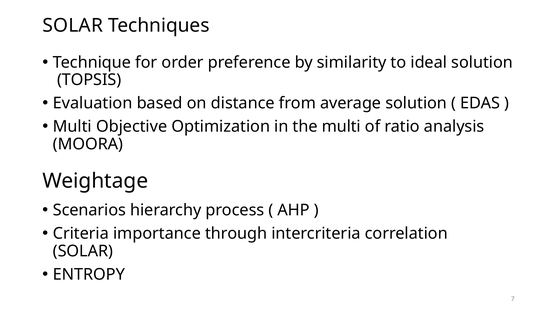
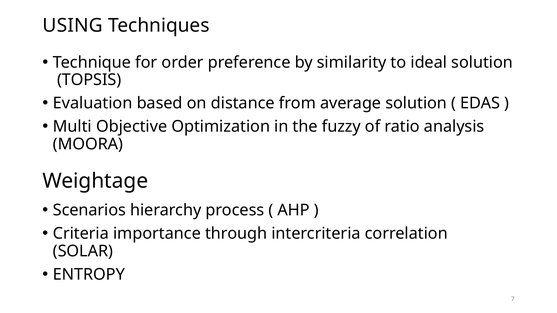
SOLAR at (73, 26): SOLAR -> USING
the multi: multi -> fuzzy
